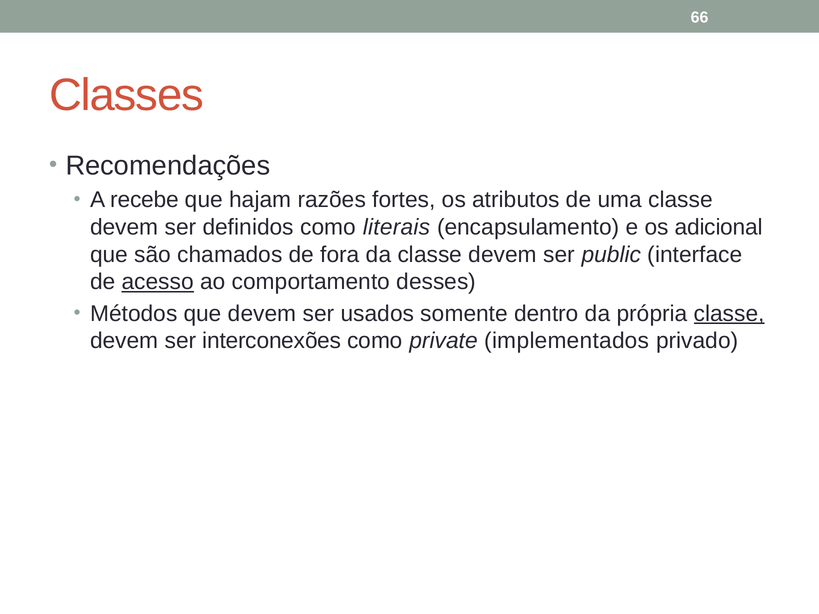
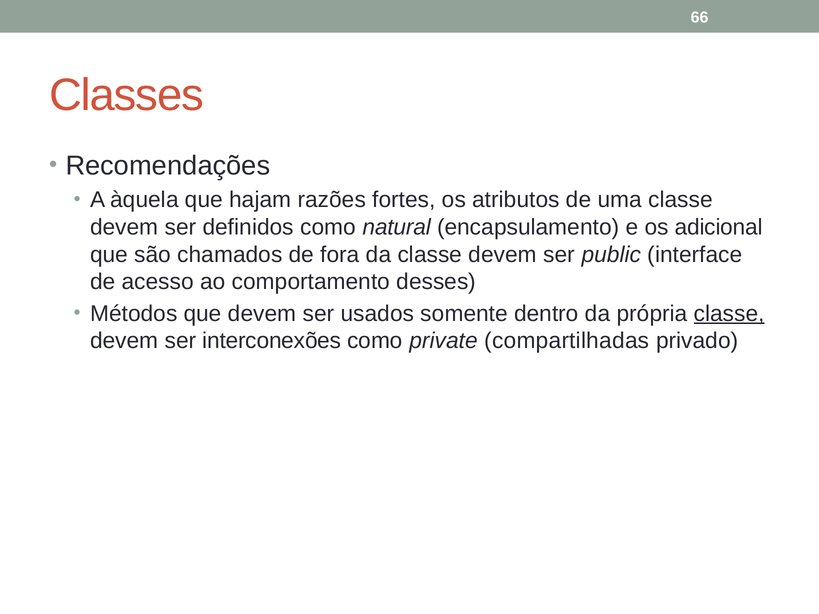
recebe: recebe -> àquela
literais: literais -> natural
acesso underline: present -> none
implementados: implementados -> compartilhadas
